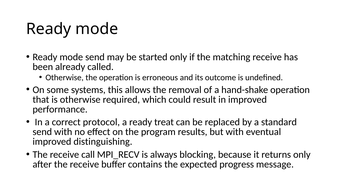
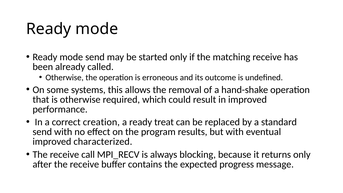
protocol: protocol -> creation
distinguishing: distinguishing -> characterized
